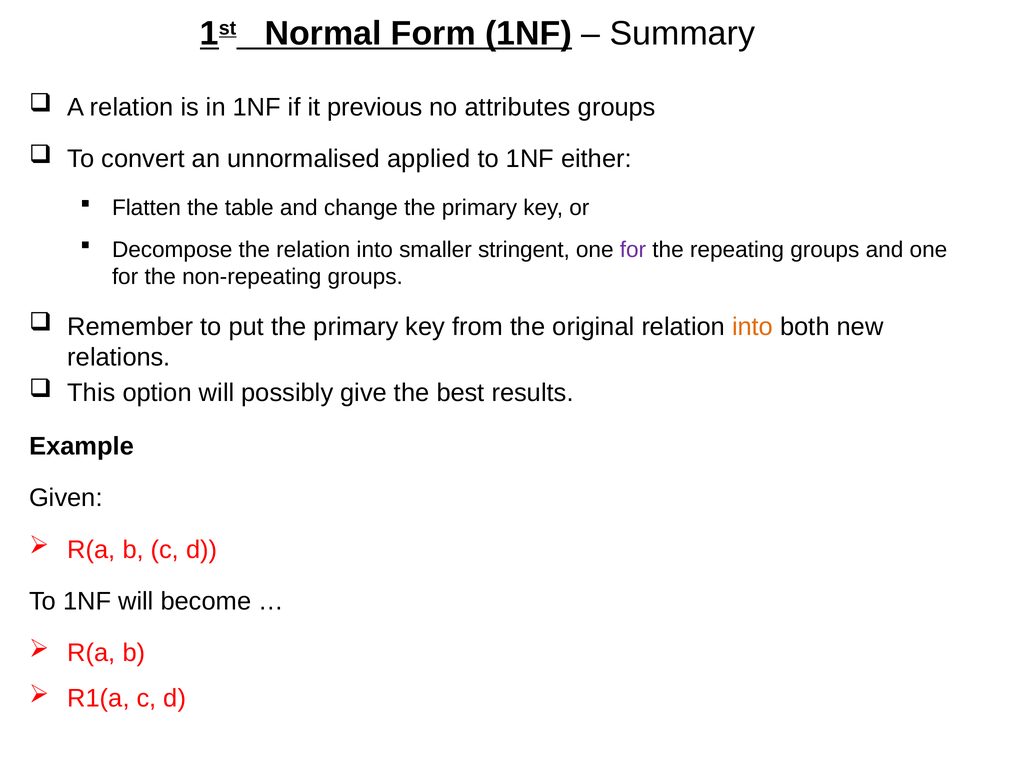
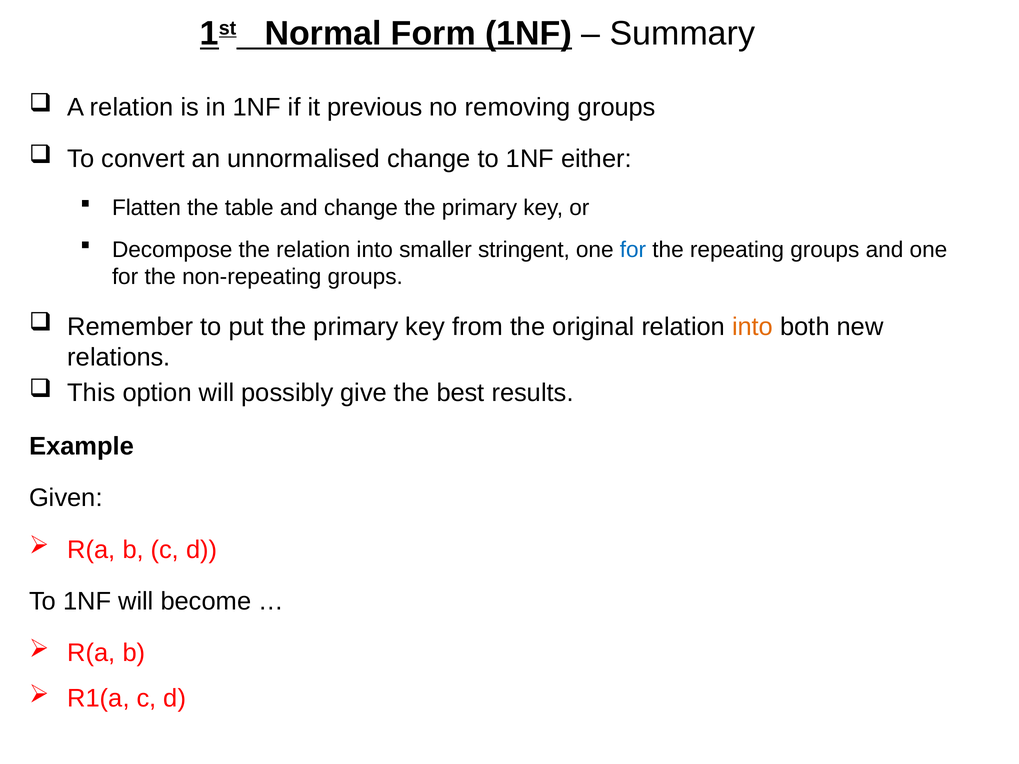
attributes: attributes -> removing
unnormalised applied: applied -> change
for at (633, 250) colour: purple -> blue
